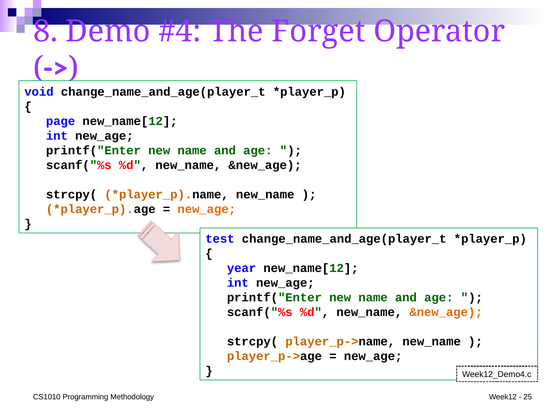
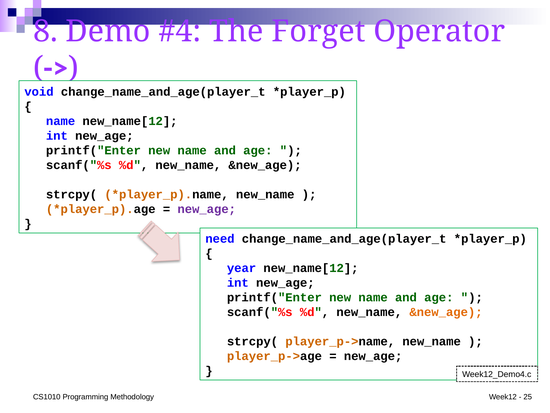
page at (61, 121): page -> name
new_age at (207, 209) colour: orange -> purple
test: test -> need
